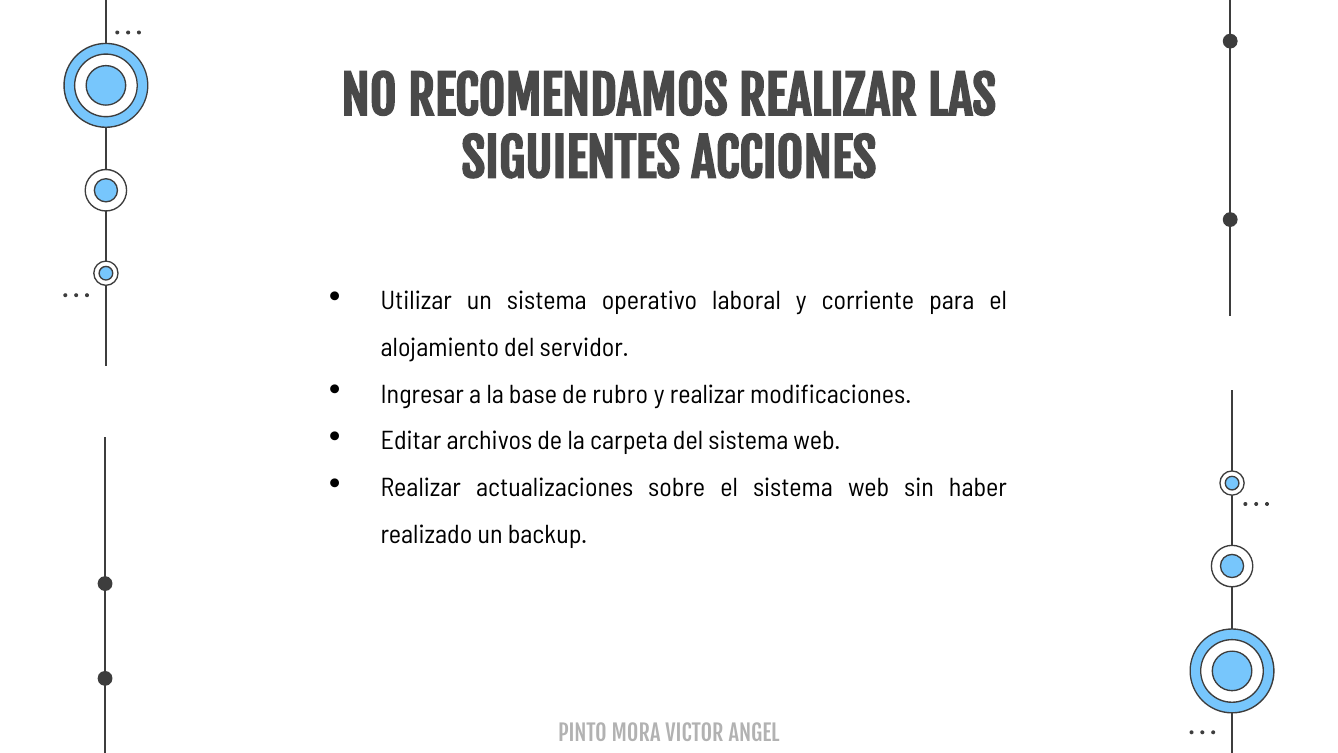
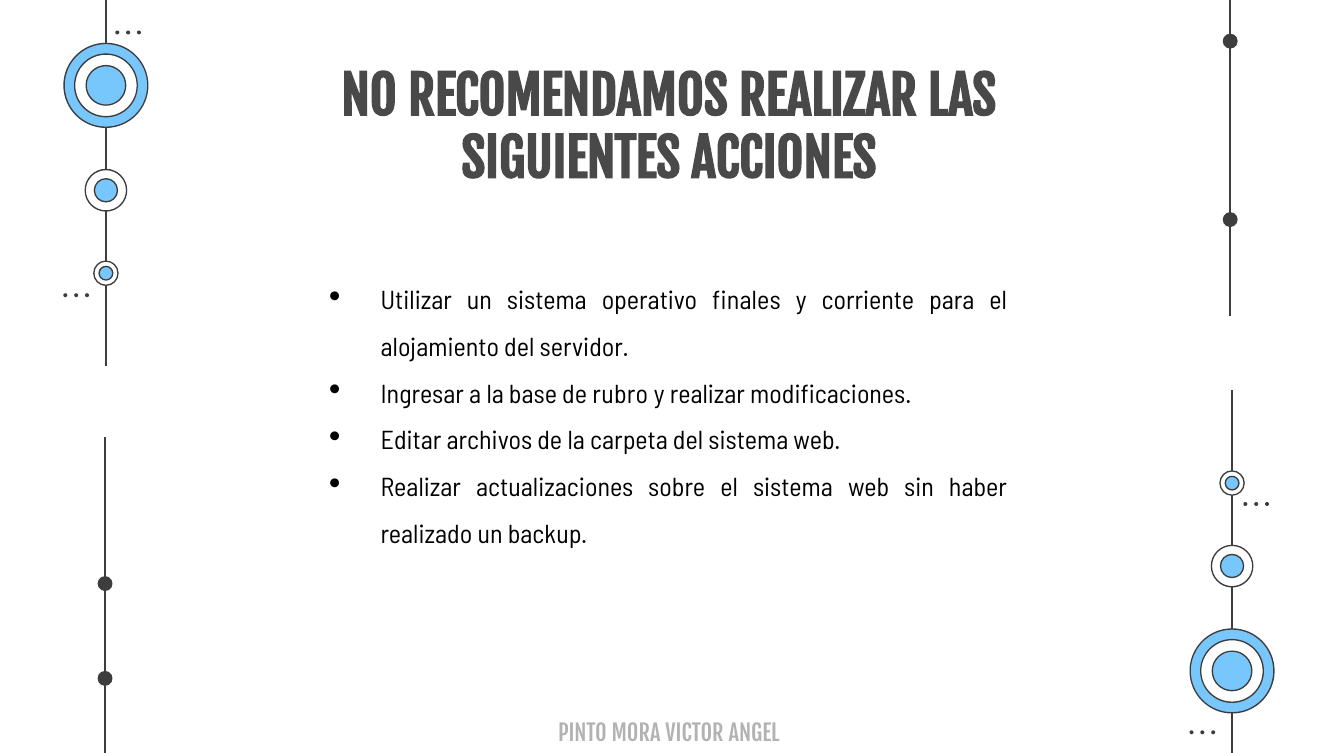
laboral: laboral -> finales
